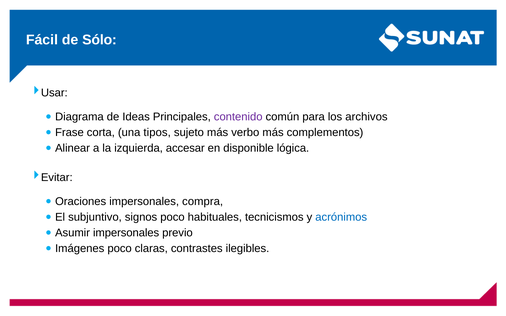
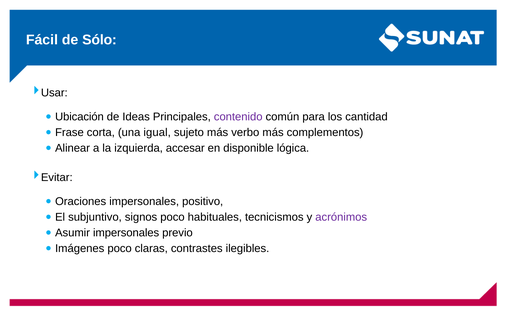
Diagrama: Diagrama -> Ubicación
archivos: archivos -> cantidad
tipos: tipos -> igual
compra: compra -> positivo
acrónimos colour: blue -> purple
